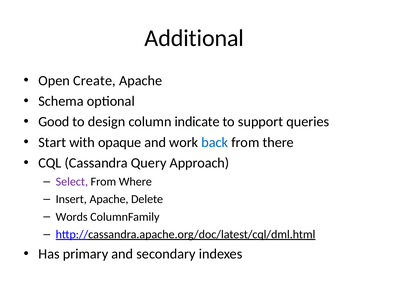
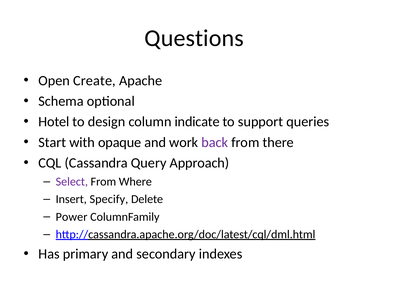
Additional: Additional -> Questions
Good: Good -> Hotel
back colour: blue -> purple
Insert Apache: Apache -> Specify
Words: Words -> Power
